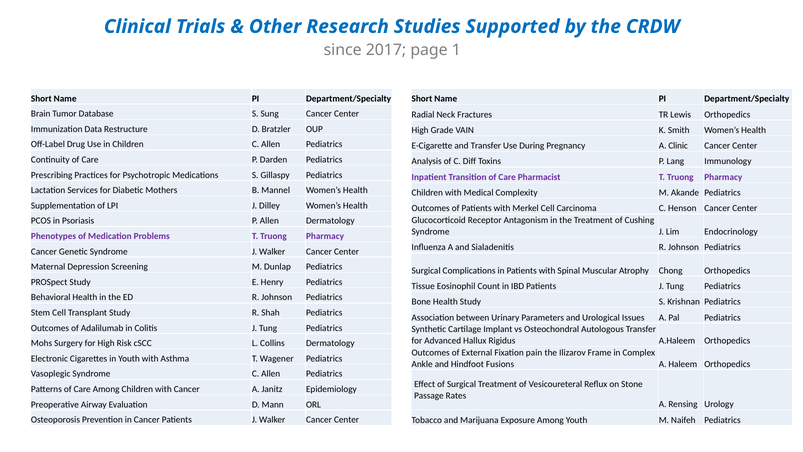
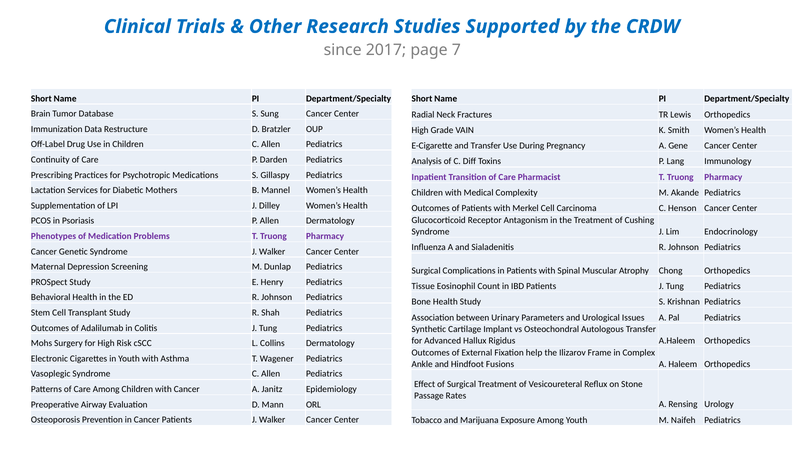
1: 1 -> 7
Clinic: Clinic -> Gene
pain: pain -> help
